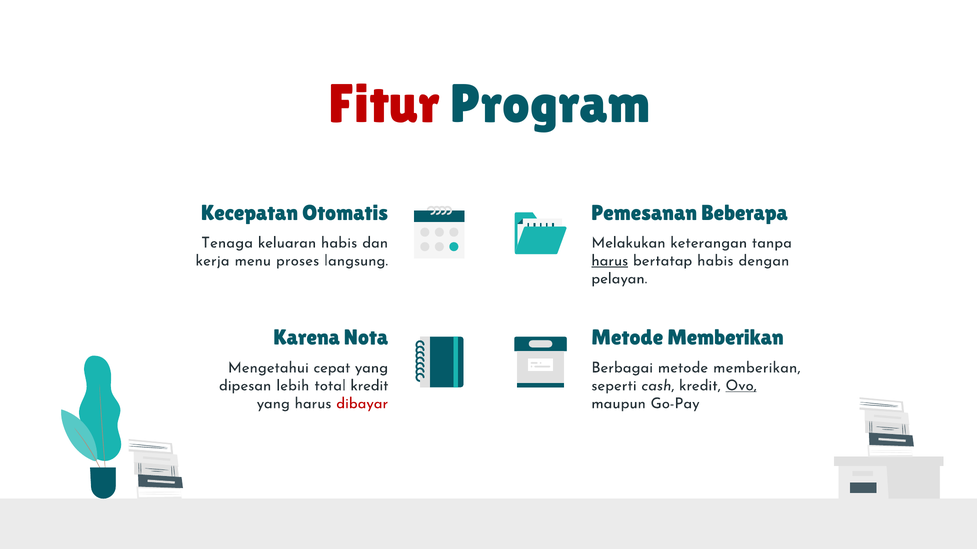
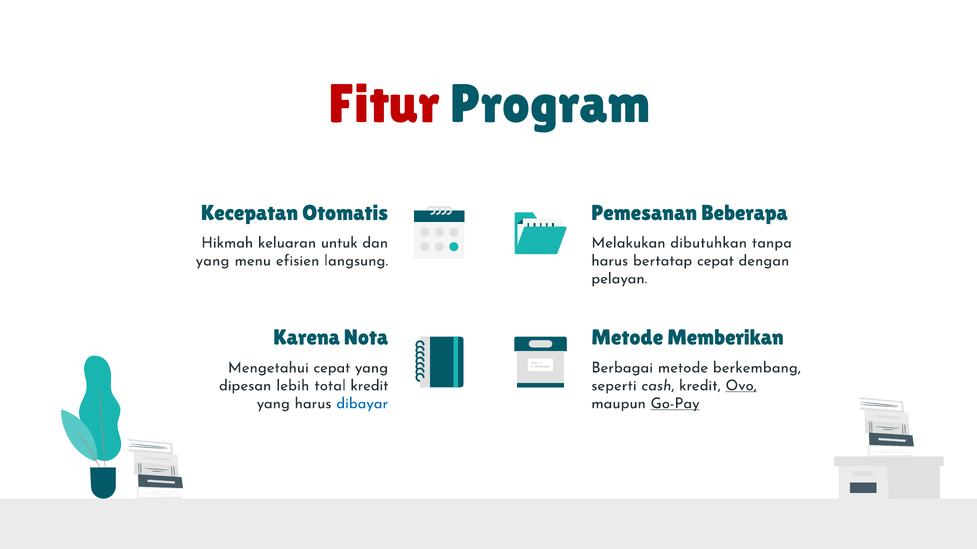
Tenaga: Tenaga -> Hikmah
keluaran habis: habis -> untuk
keterangan: keterangan -> dibutuhkan
kerja at (213, 261): kerja -> yang
proses: proses -> efisien
harus at (610, 261) underline: present -> none
bertatap habis: habis -> cepat
Berbagai metode memberikan: memberikan -> berkembang
dibayar colour: red -> blue
Go-Pay underline: none -> present
